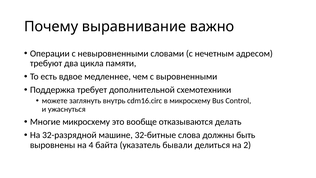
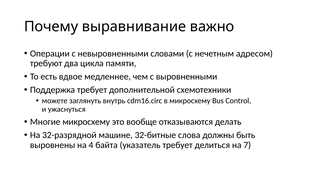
указатель бывали: бывали -> требует
2: 2 -> 7
